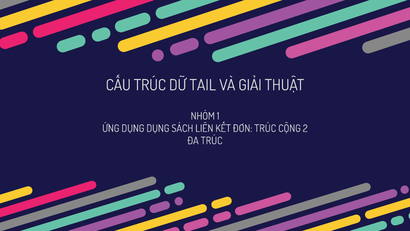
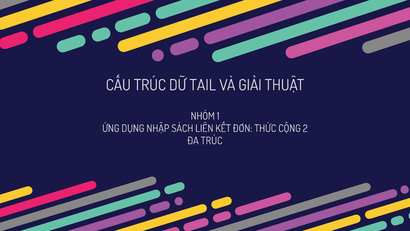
DỤNG DỤNG: DỤNG -> NHẬP
ĐƠN TRÚC: TRÚC -> THỨC
